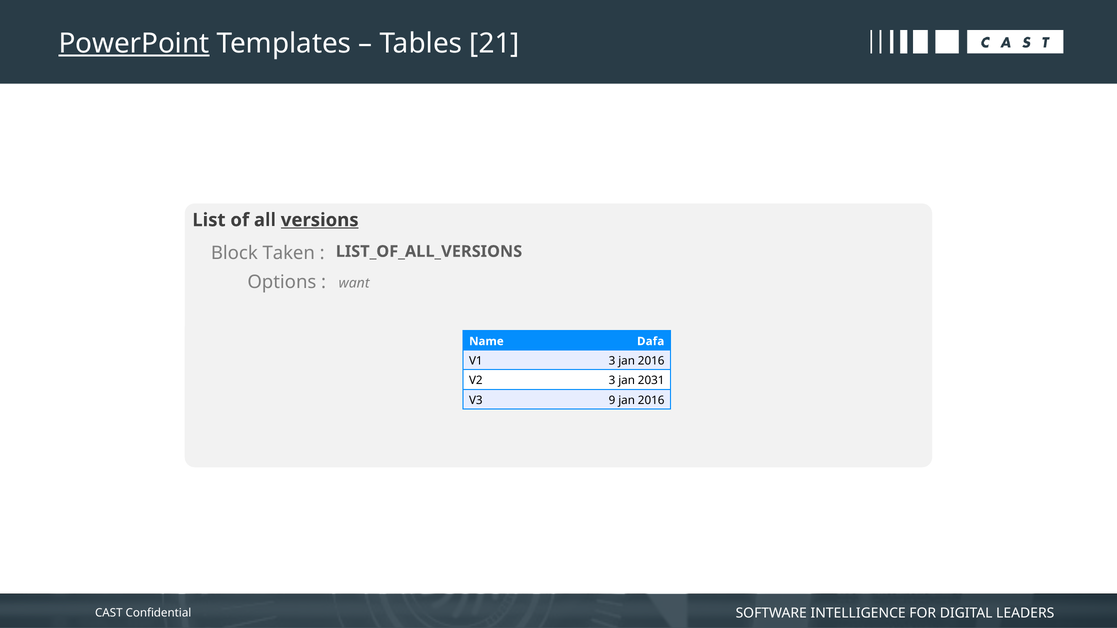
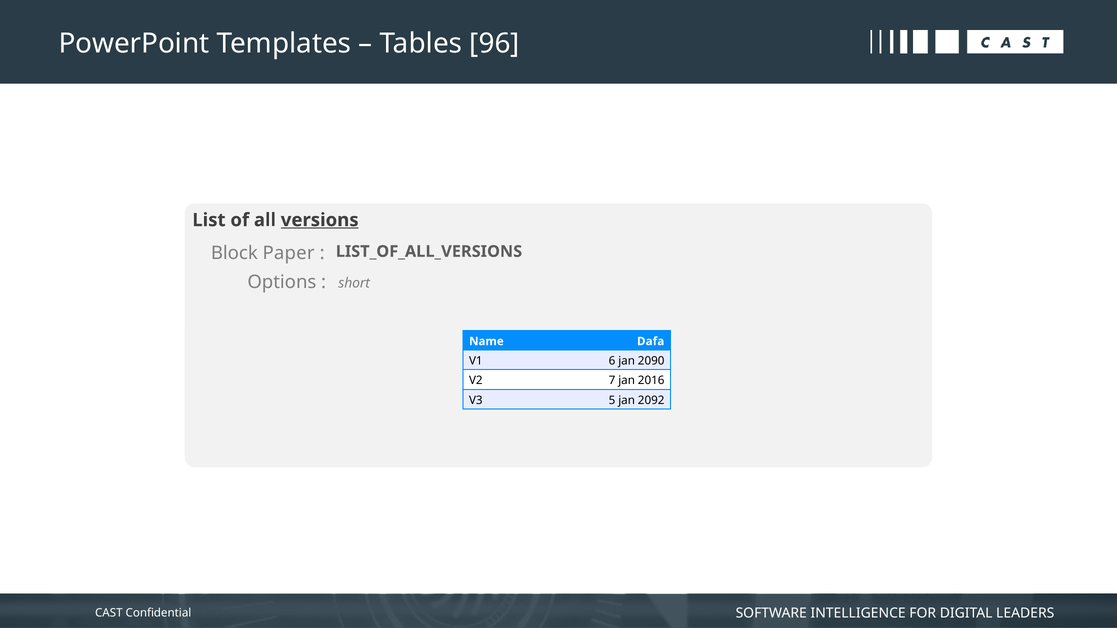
PowerPoint underline: present -> none
21: 21 -> 96
Taken: Taken -> Paper
want: want -> short
V1 3: 3 -> 6
2016 at (651, 361): 2016 -> 2090
V2 3: 3 -> 7
2031: 2031 -> 2016
9: 9 -> 5
2016 at (651, 401): 2016 -> 2092
